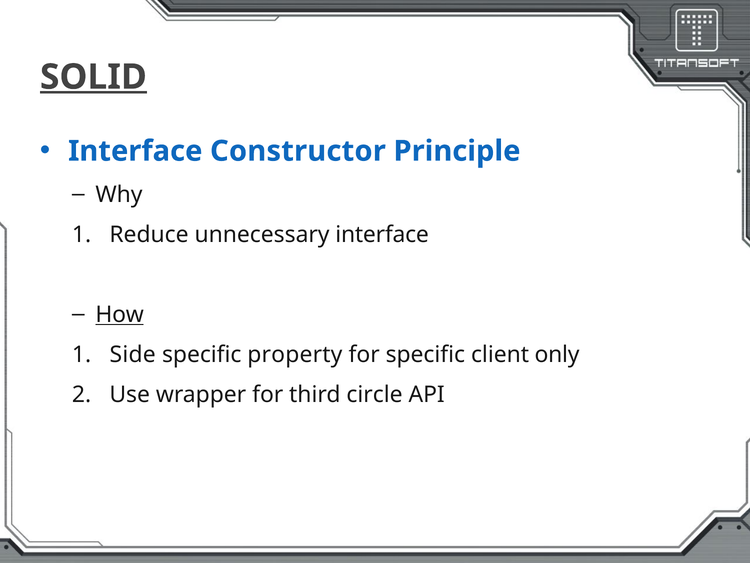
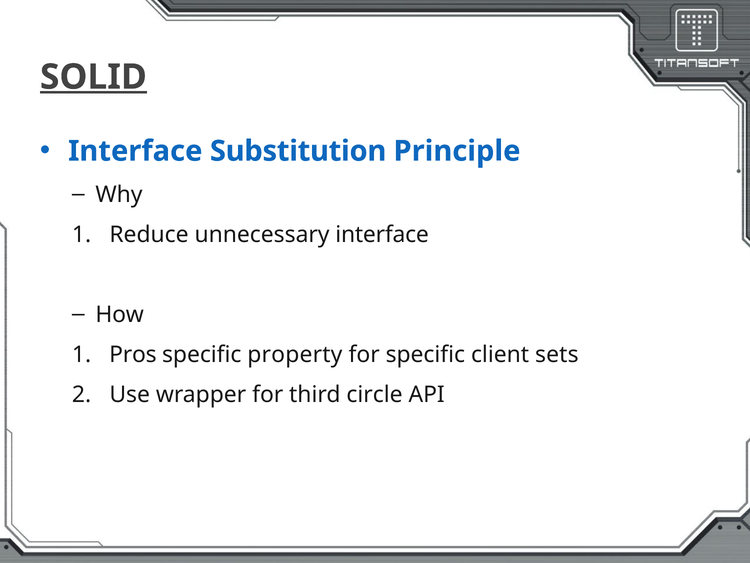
Constructor: Constructor -> Substitution
How underline: present -> none
Side: Side -> Pros
only: only -> sets
